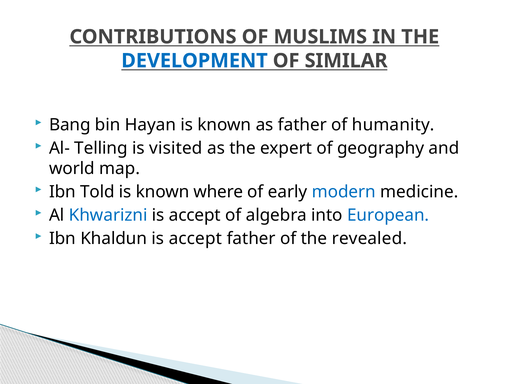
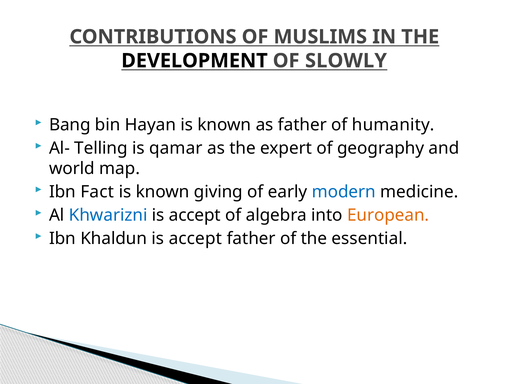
DEVELOPMENT colour: blue -> black
SIMILAR: SIMILAR -> SLOWLY
visited: visited -> qamar
Told: Told -> Fact
where: where -> giving
European colour: blue -> orange
revealed: revealed -> essential
